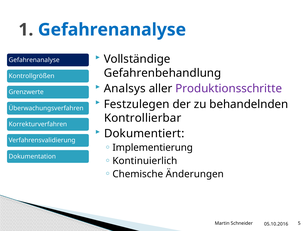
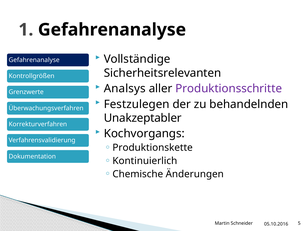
Gefahrenanalyse at (112, 30) colour: blue -> black
Gefahrenbehandlung: Gefahrenbehandlung -> Sicherheitsrelevanten
Kontrollierbar: Kontrollierbar -> Unakzeptabler
Dokumentiert: Dokumentiert -> Kochvorgangs
Implementierung: Implementierung -> Produktionskette
